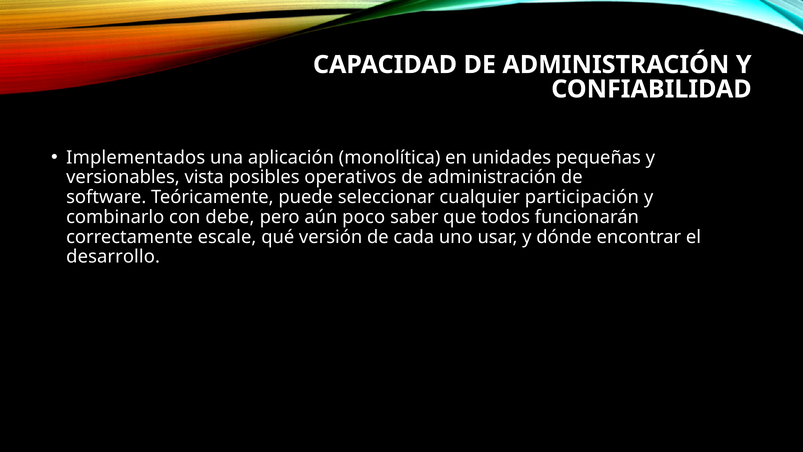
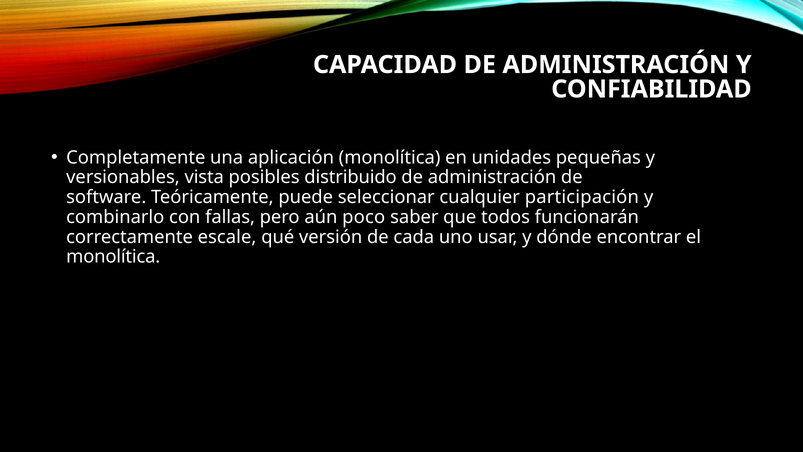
Implementados: Implementados -> Completamente
operativos: operativos -> distribuido
debe: debe -> fallas
desarrollo at (113, 257): desarrollo -> monolítica
